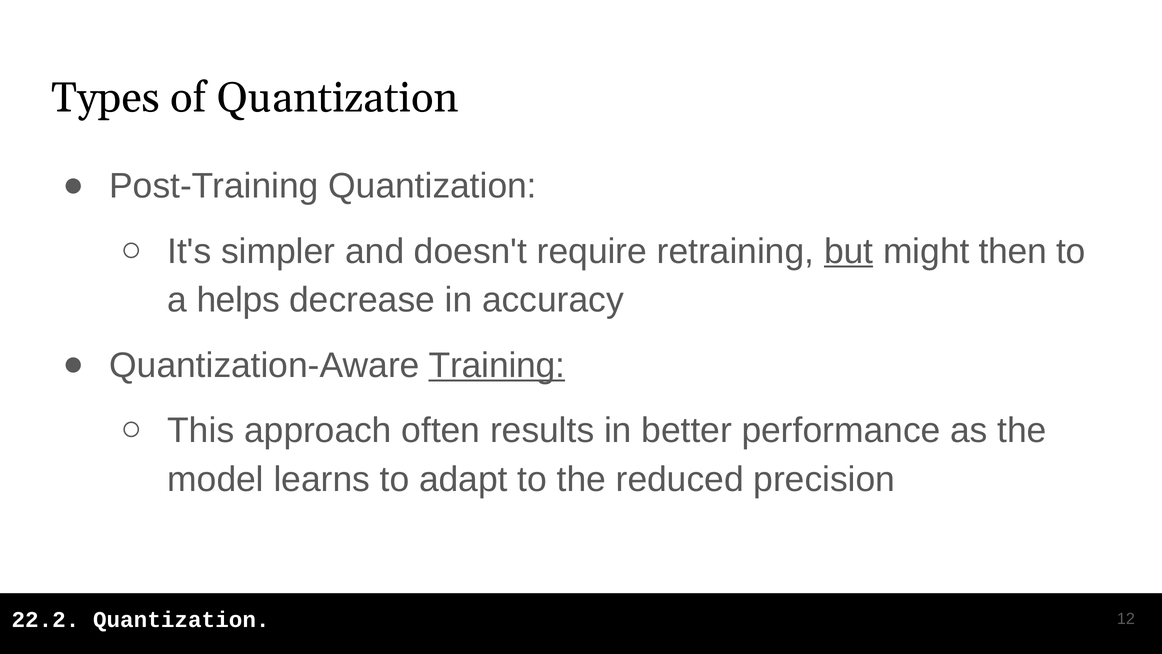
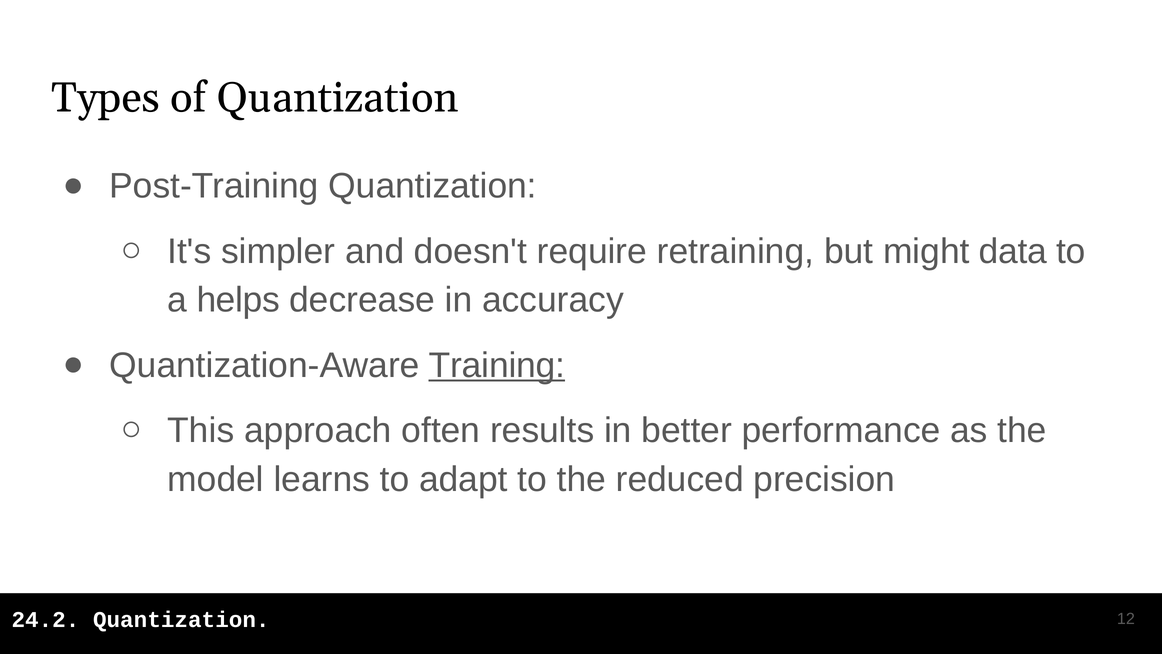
but underline: present -> none
then: then -> data
22.2: 22.2 -> 24.2
